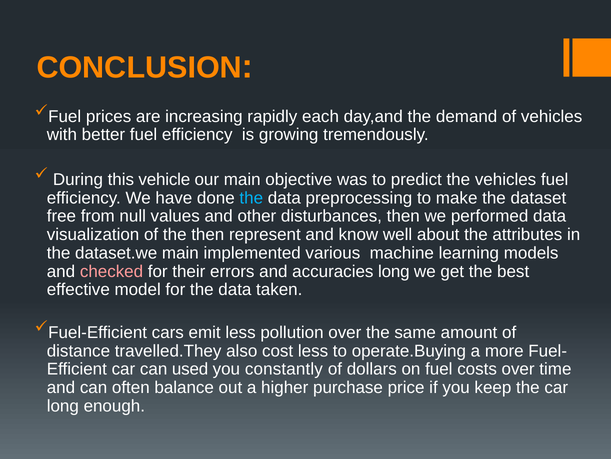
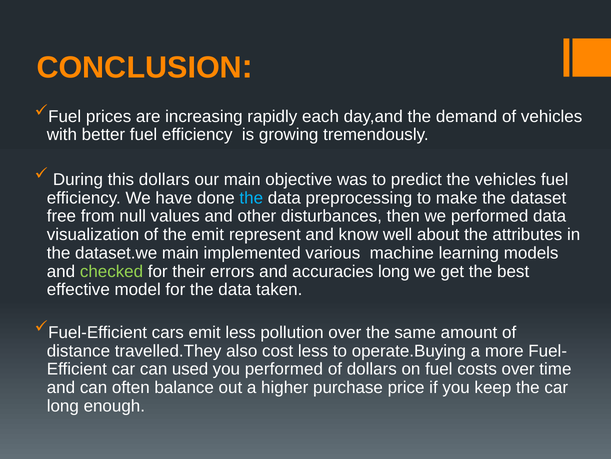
this vehicle: vehicle -> dollars
the then: then -> emit
checked colour: pink -> light green
you constantly: constantly -> performed
